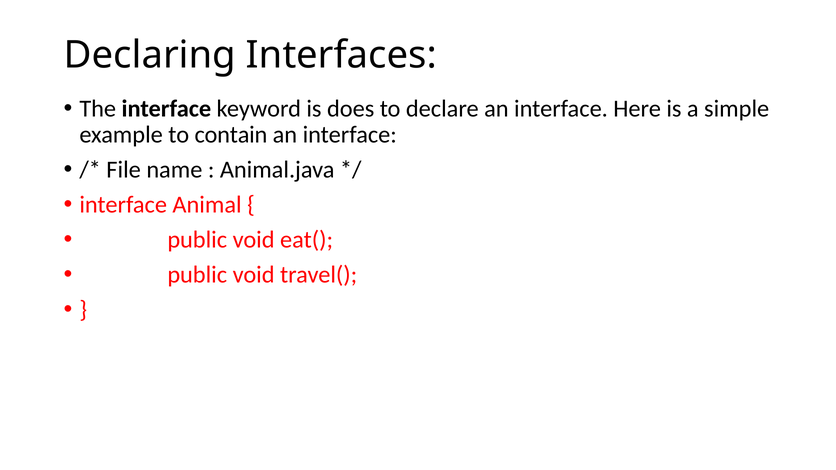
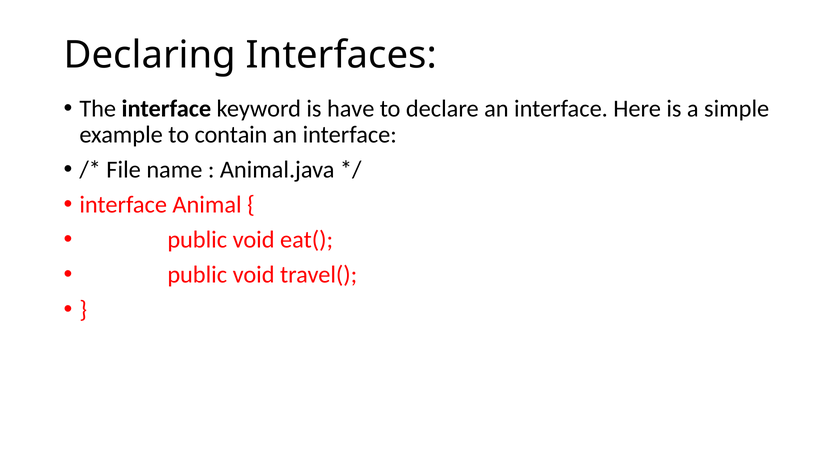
does: does -> have
